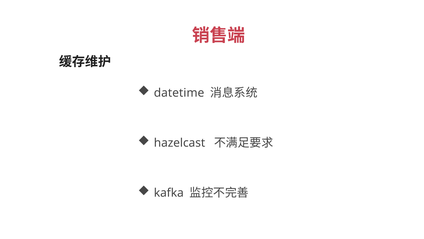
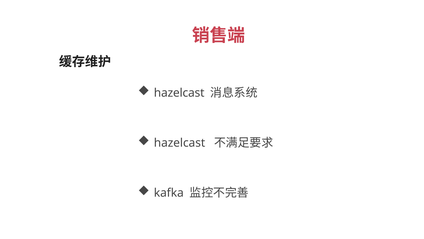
datetime at (179, 93): datetime -> hazelcast
